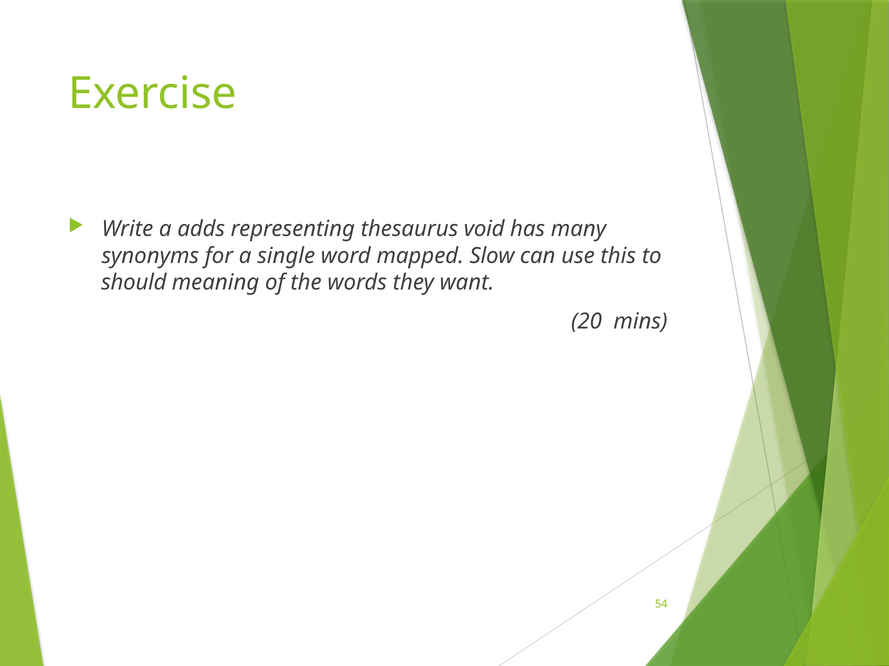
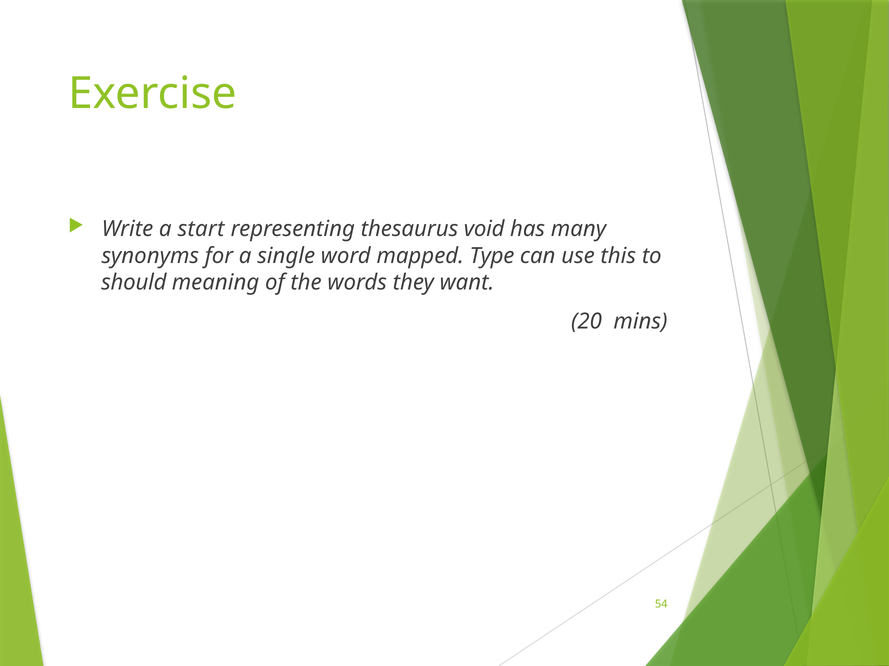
adds: adds -> start
Slow: Slow -> Type
